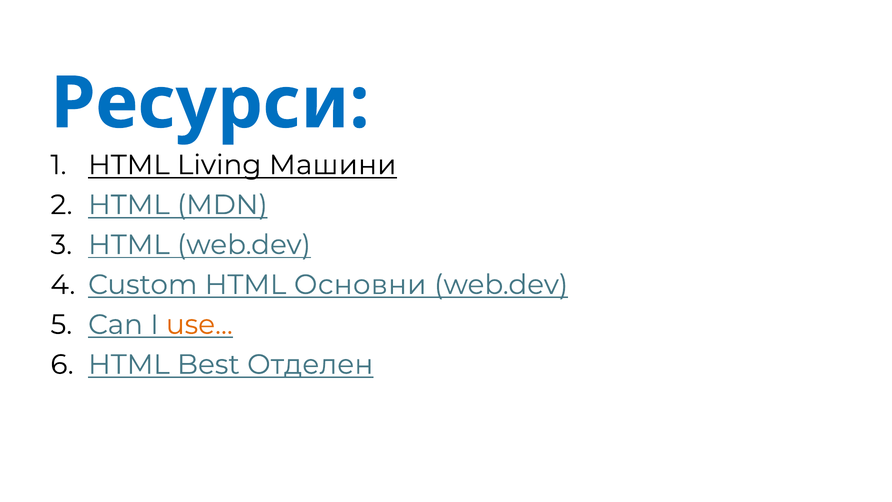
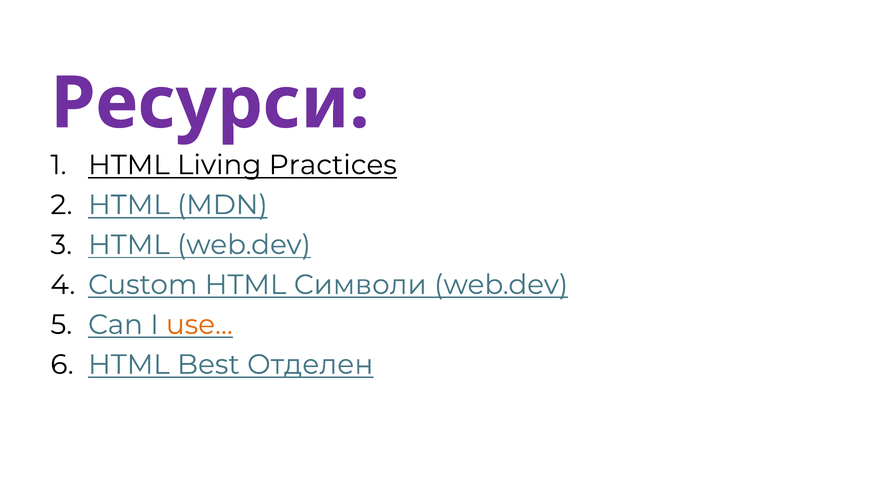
Ресурси colour: blue -> purple
Машини: Машини -> Practices
Основни: Основни -> Символи
